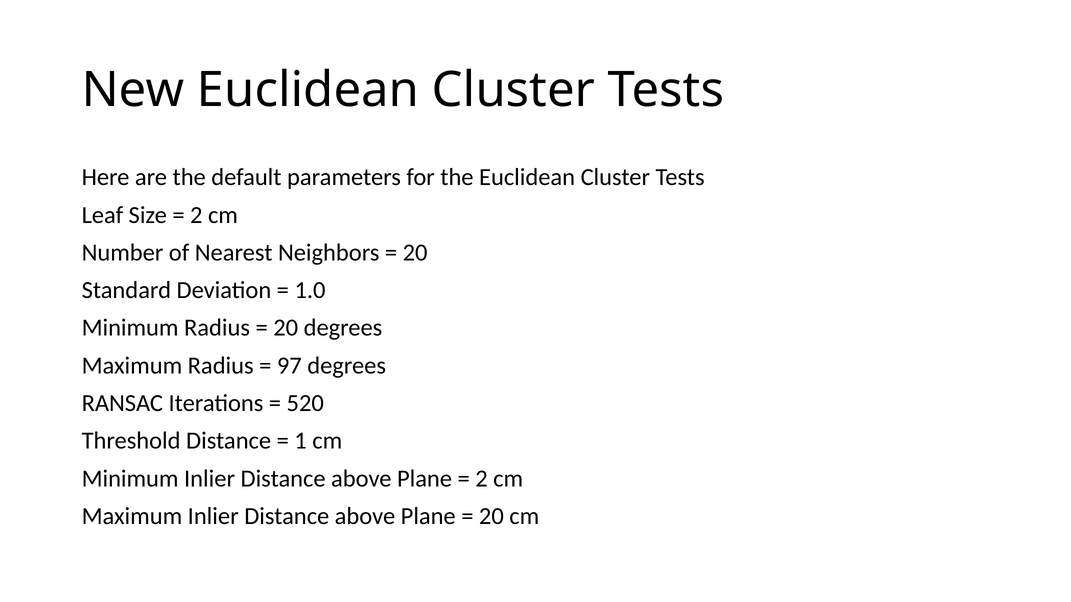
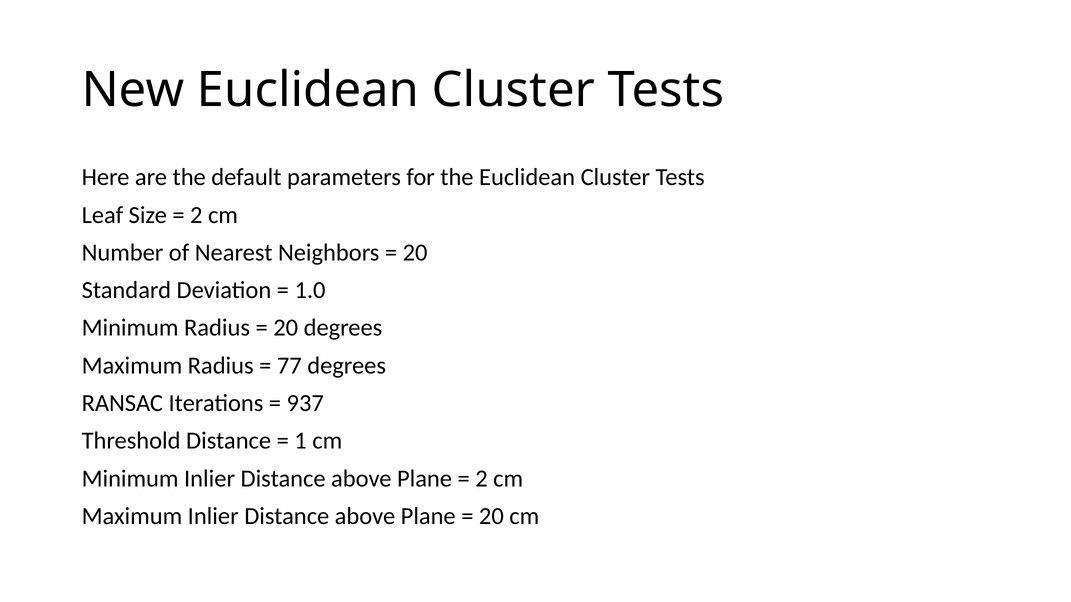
97: 97 -> 77
520: 520 -> 937
